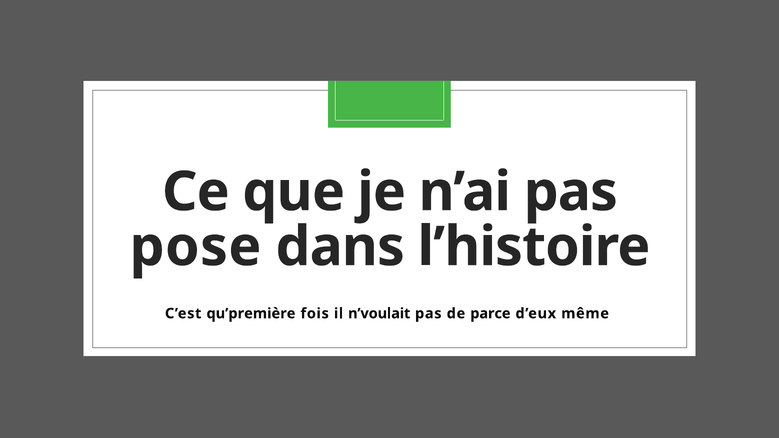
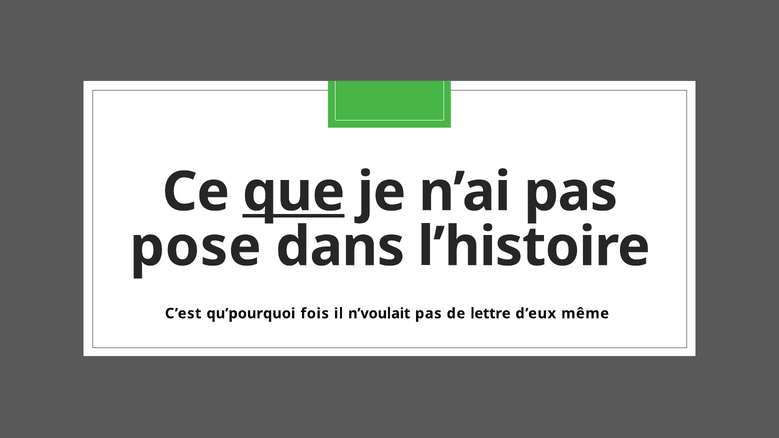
que underline: none -> present
qu’première: qu’première -> qu’pourquoi
parce: parce -> lettre
